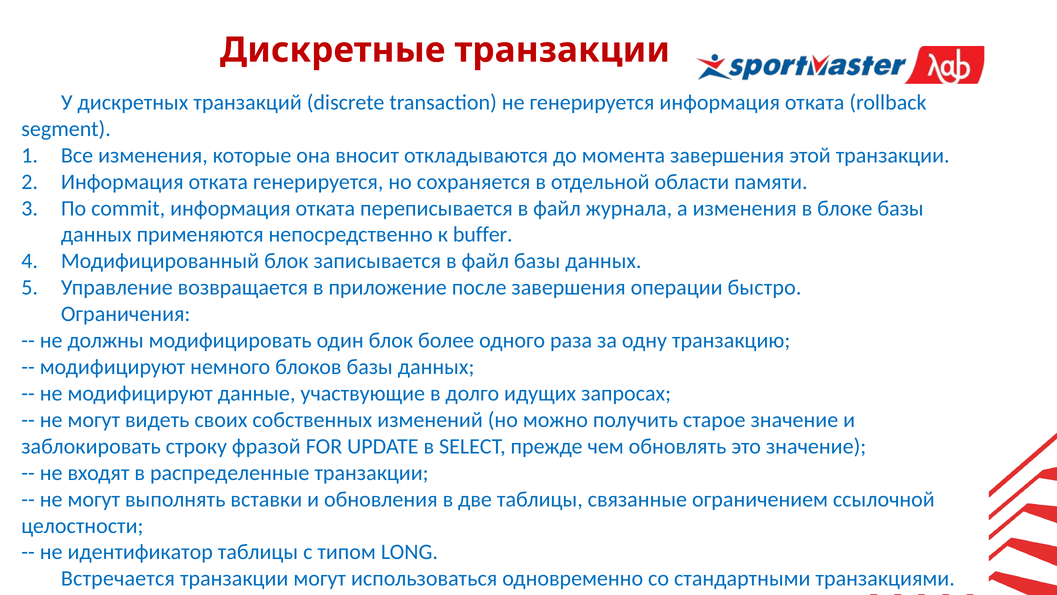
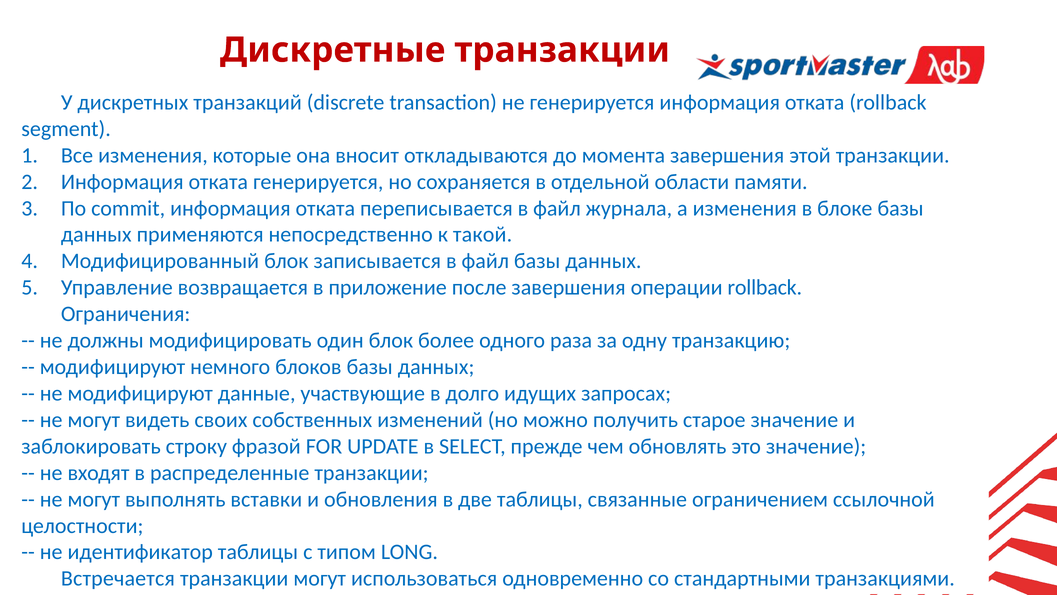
buffer: buffer -> такой
операции быстро: быстро -> rollback
